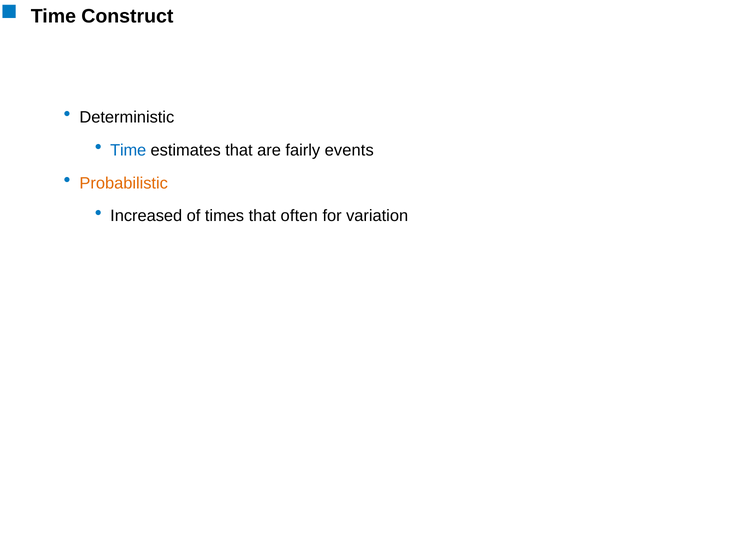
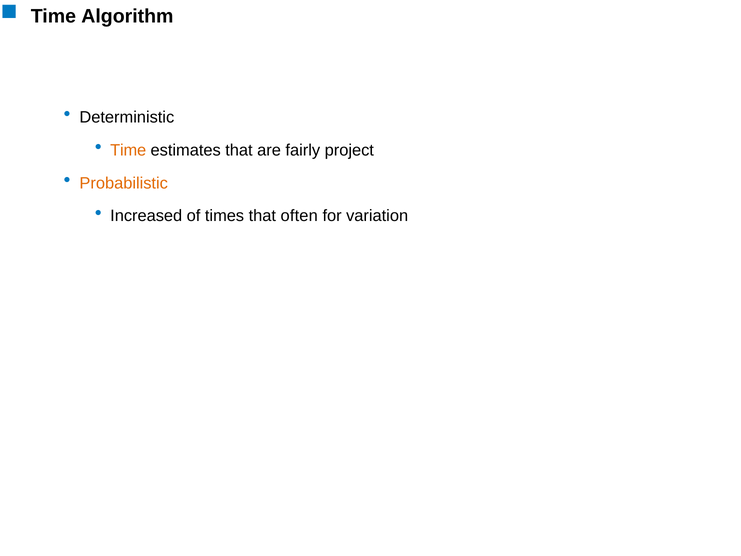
Construct: Construct -> Algorithm
Time at (128, 150) colour: blue -> orange
events: events -> project
